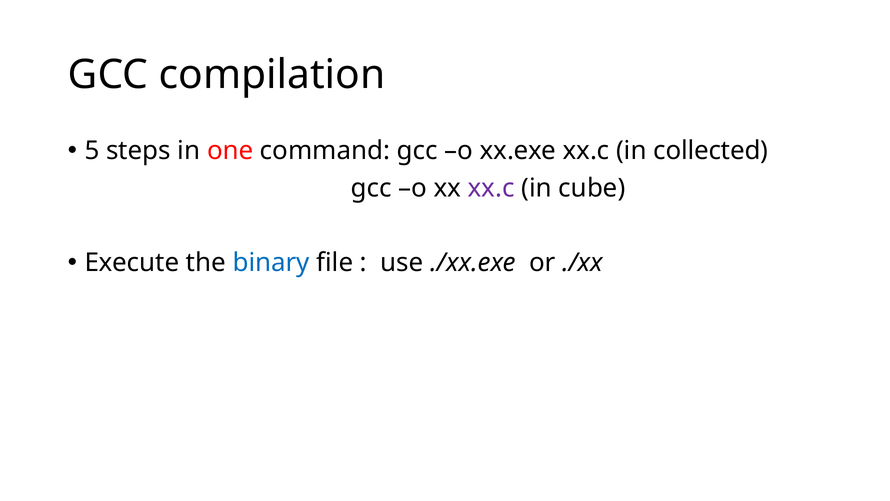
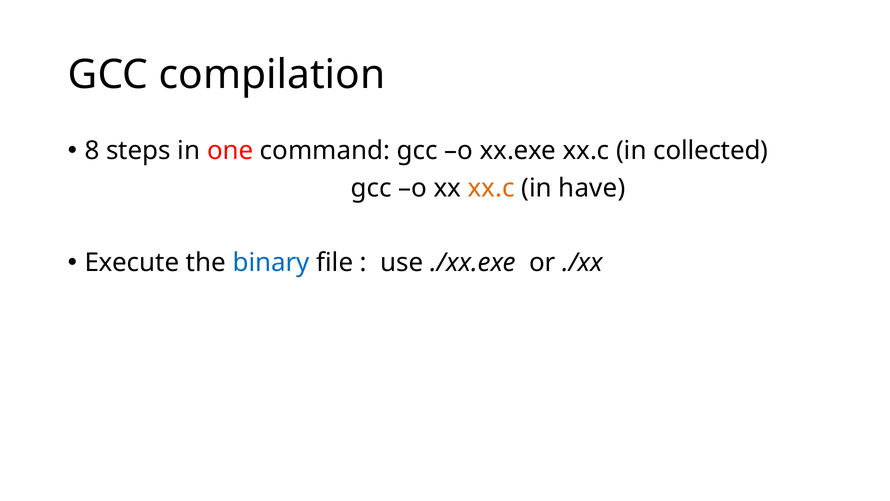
5: 5 -> 8
xx.c at (491, 188) colour: purple -> orange
cube: cube -> have
